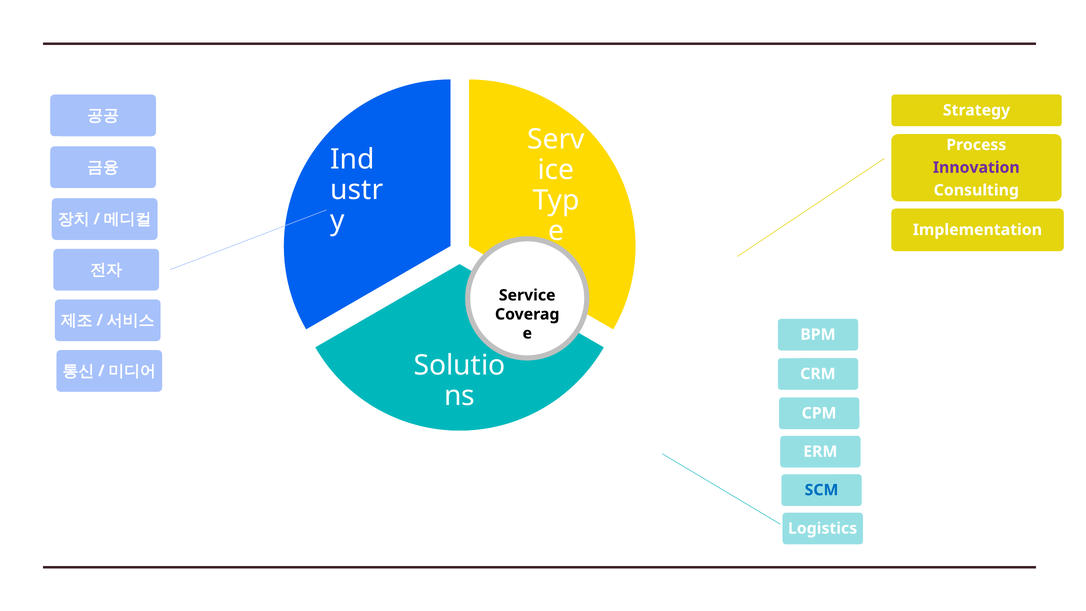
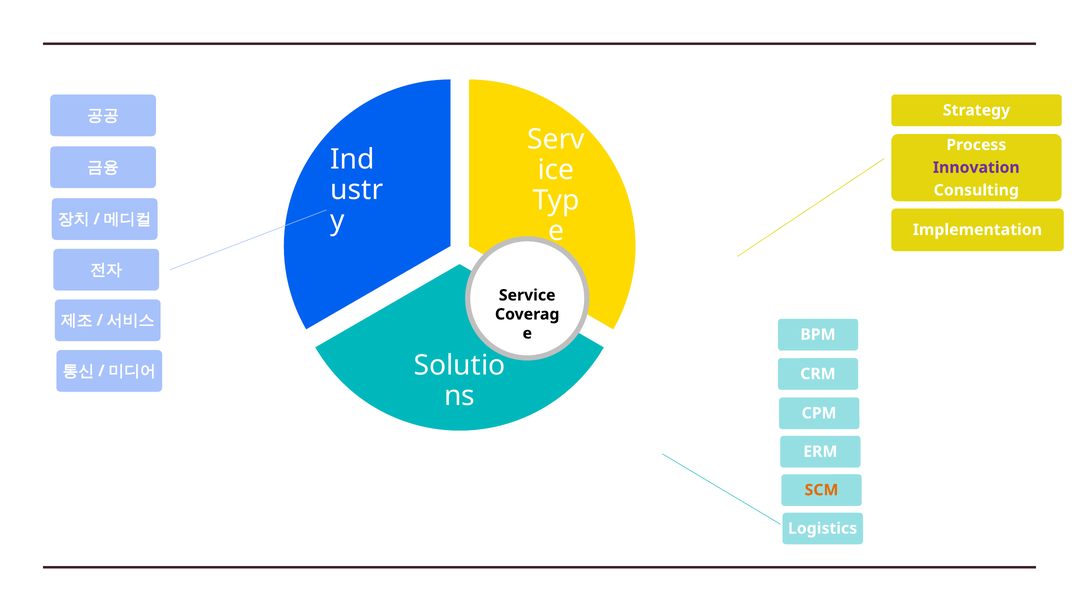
SCM colour: blue -> orange
